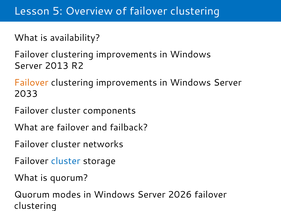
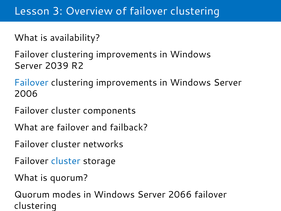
5: 5 -> 3
2013: 2013 -> 2039
Failover at (31, 82) colour: orange -> blue
2033: 2033 -> 2006
2026: 2026 -> 2066
